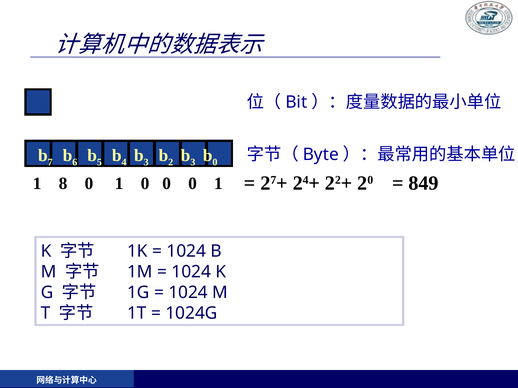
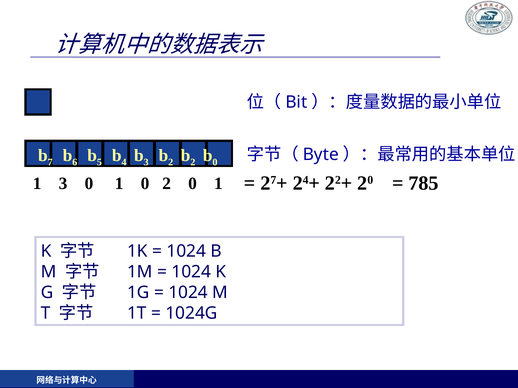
3 at (193, 162): 3 -> 2
1 8: 8 -> 3
1 0 0: 0 -> 2
849: 849 -> 785
